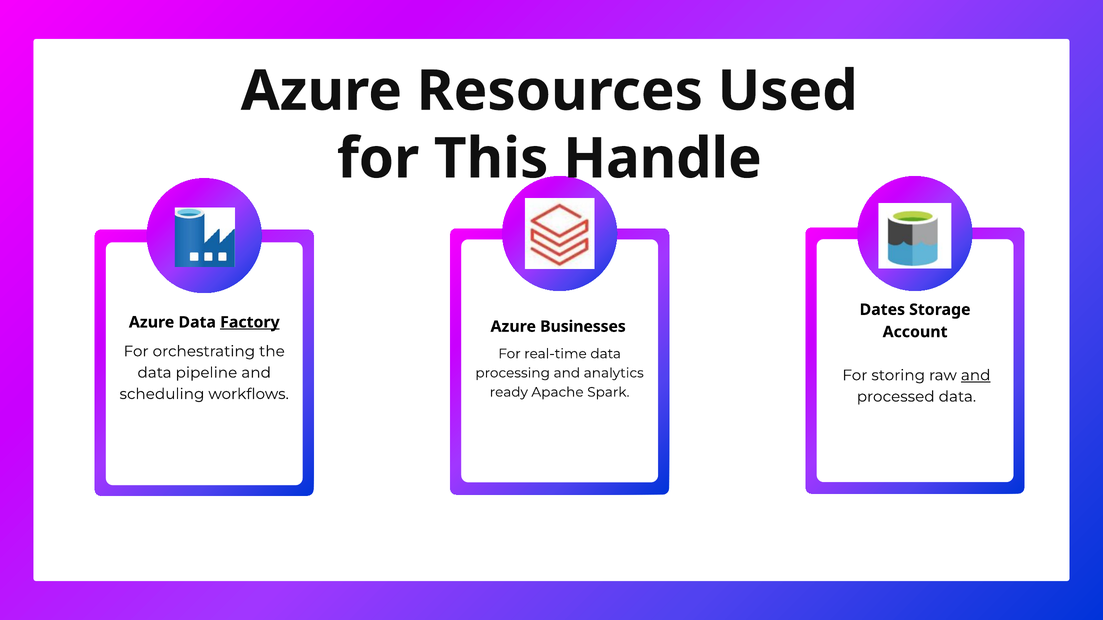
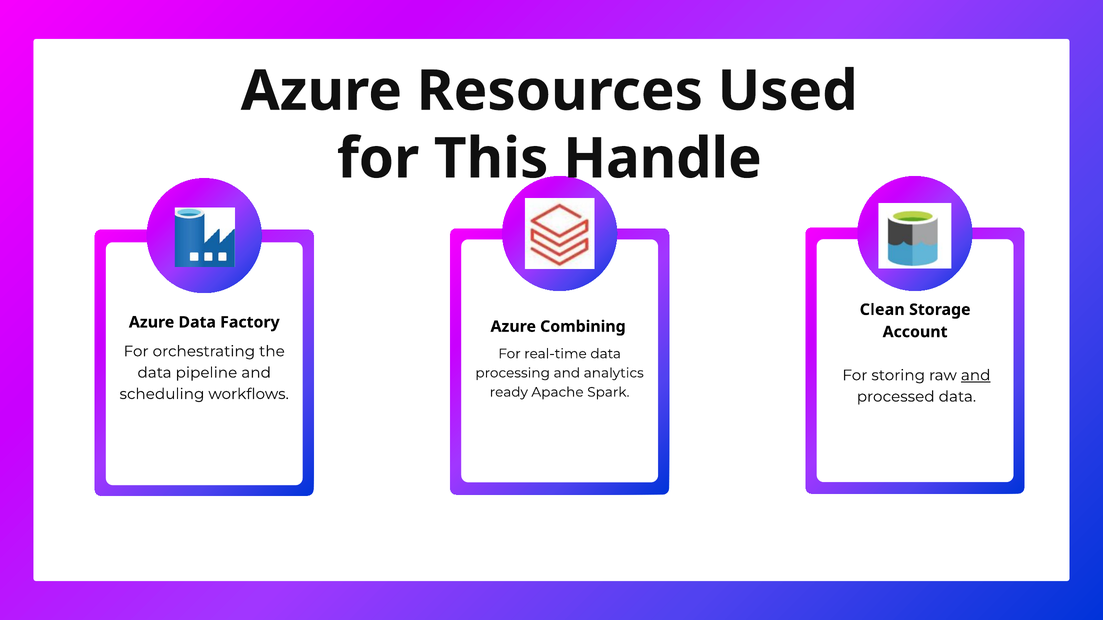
Dates: Dates -> Clean
Factory underline: present -> none
Businesses: Businesses -> Combining
